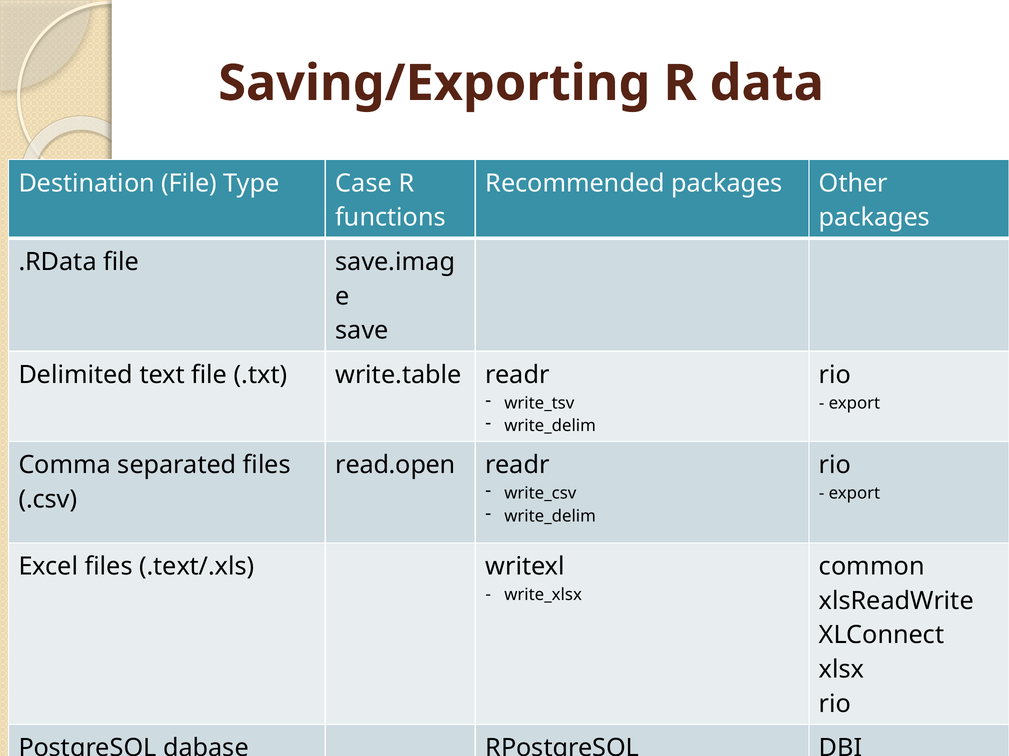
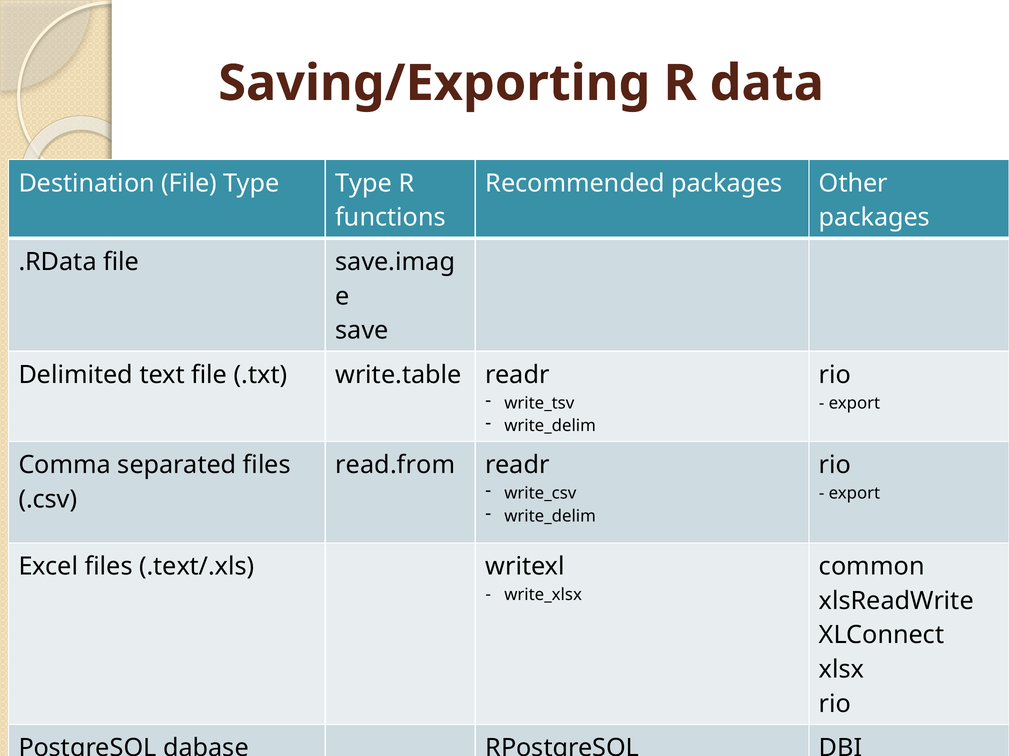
Type Case: Case -> Type
read.open: read.open -> read.from
